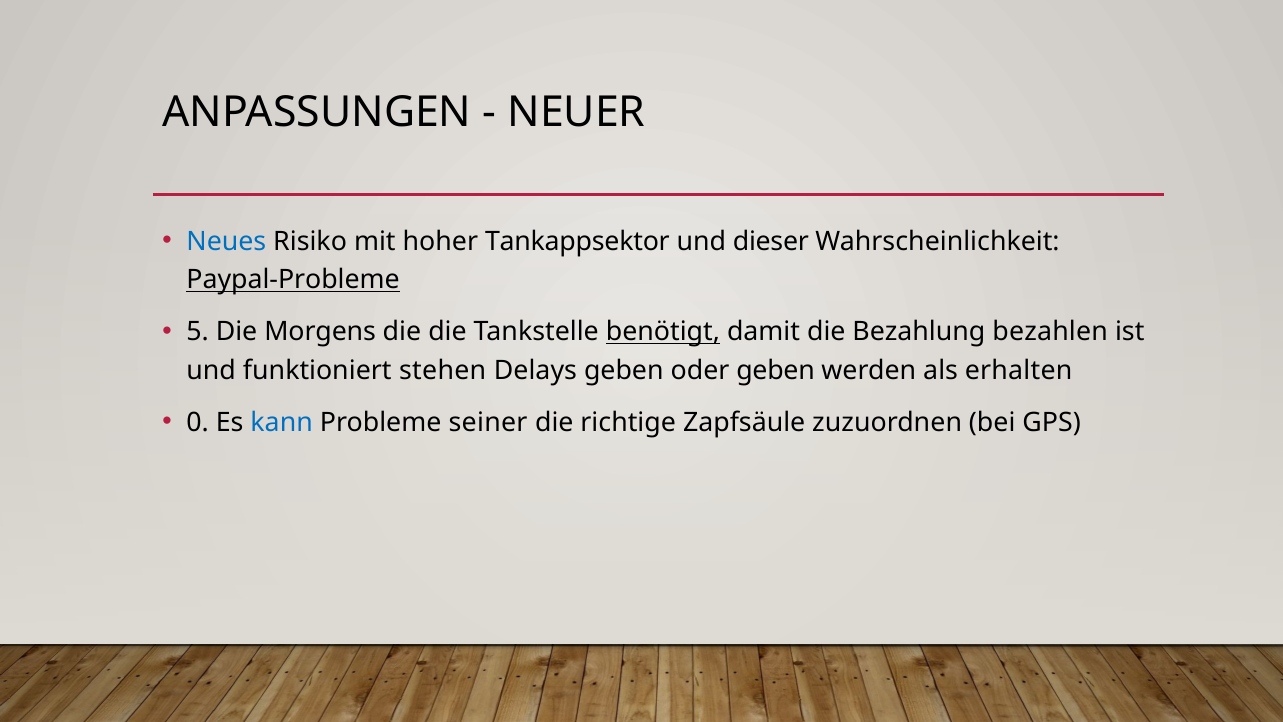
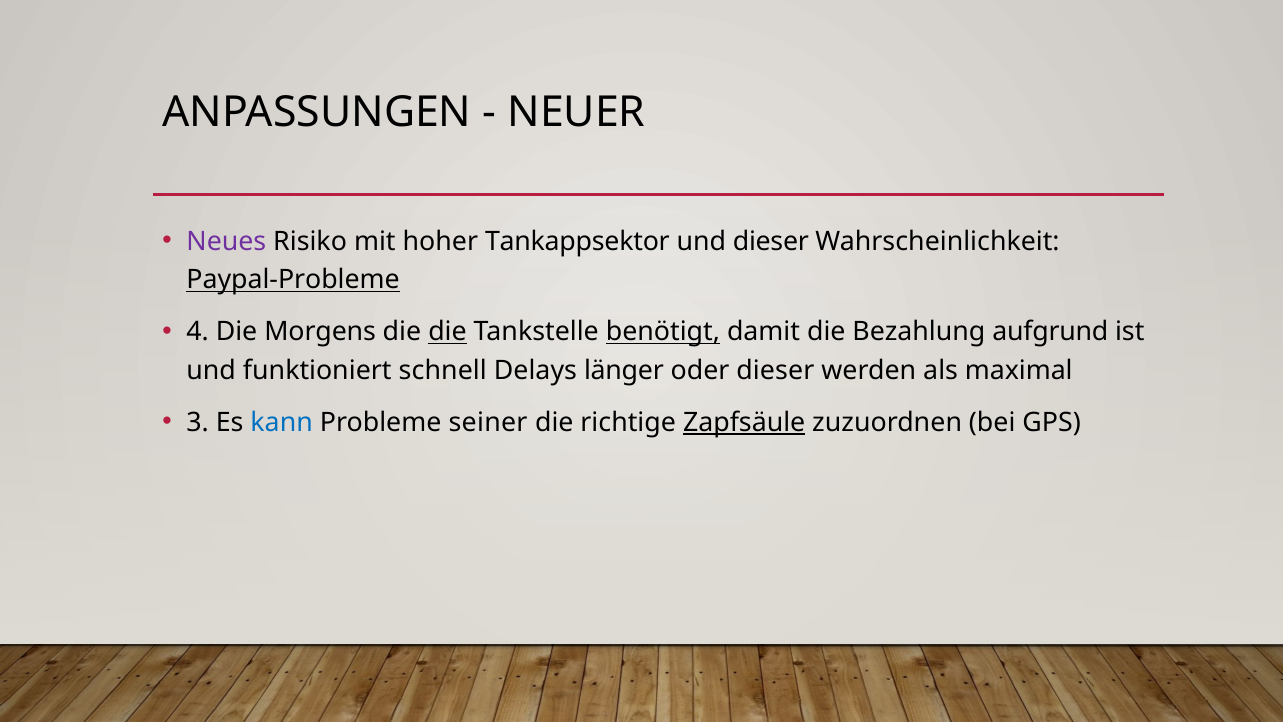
Neues colour: blue -> purple
5: 5 -> 4
die at (447, 332) underline: none -> present
bezahlen: bezahlen -> aufgrund
stehen: stehen -> schnell
Delays geben: geben -> länger
oder geben: geben -> dieser
erhalten: erhalten -> maximal
0: 0 -> 3
Zapfsäule underline: none -> present
